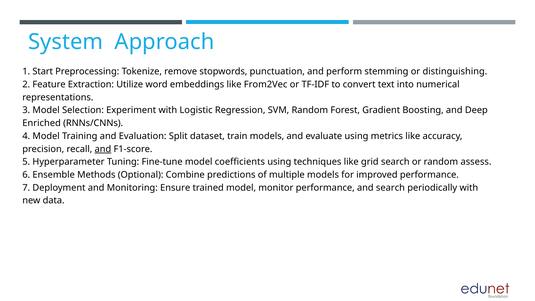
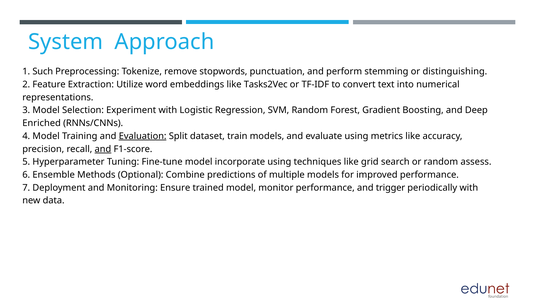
Start: Start -> Such
From2Vec: From2Vec -> Tasks2Vec
Evaluation underline: none -> present
coefficients: coefficients -> incorporate
and search: search -> trigger
